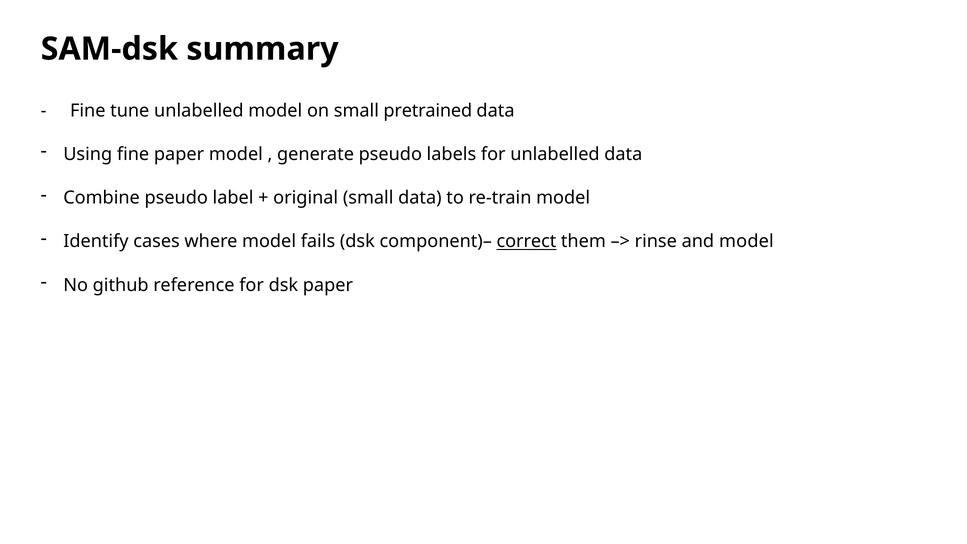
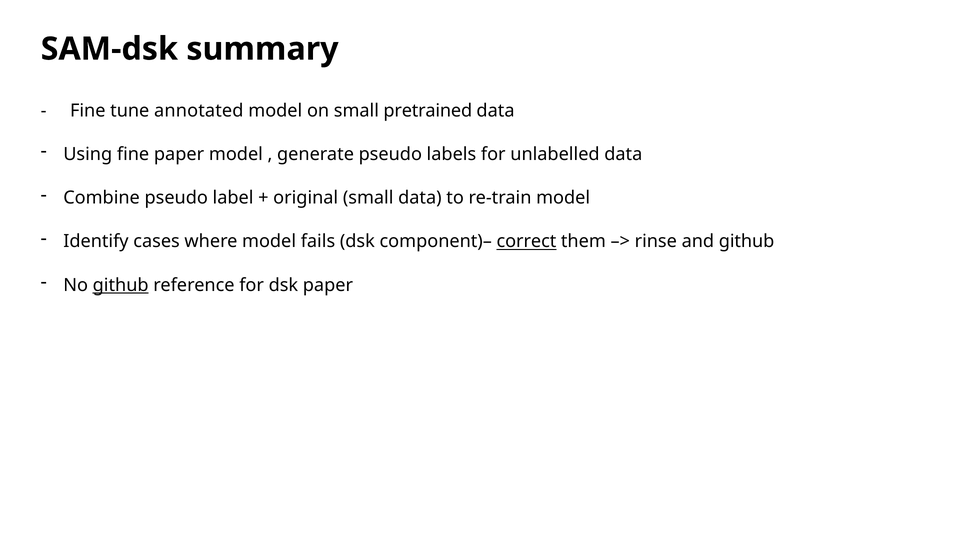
tune unlabelled: unlabelled -> annotated
and model: model -> github
github at (121, 285) underline: none -> present
